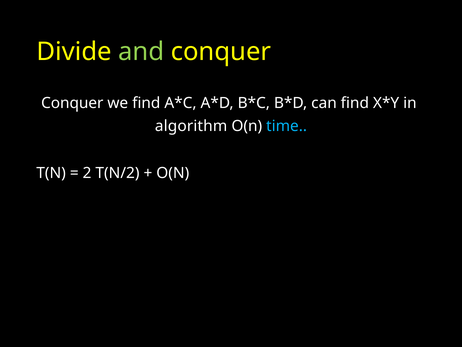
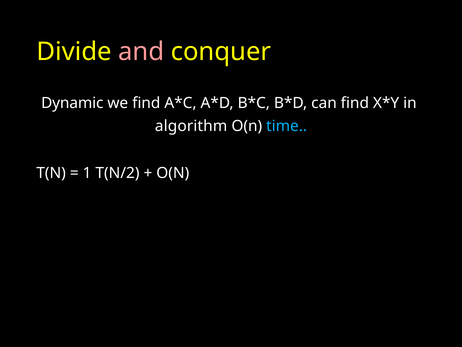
and colour: light green -> pink
Conquer at (72, 103): Conquer -> Dynamic
2: 2 -> 1
